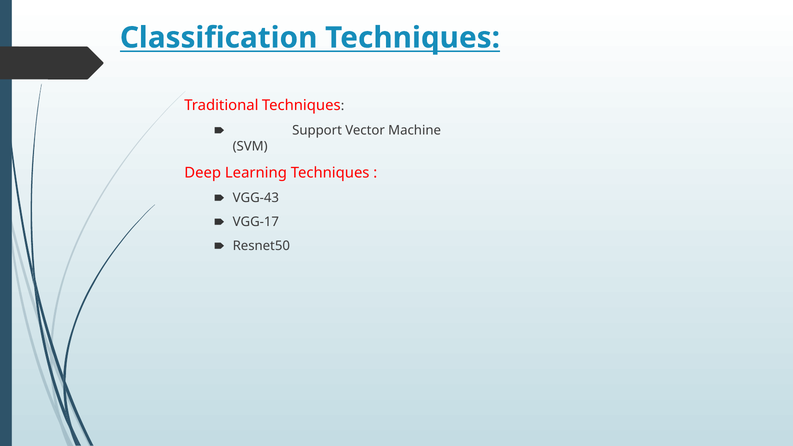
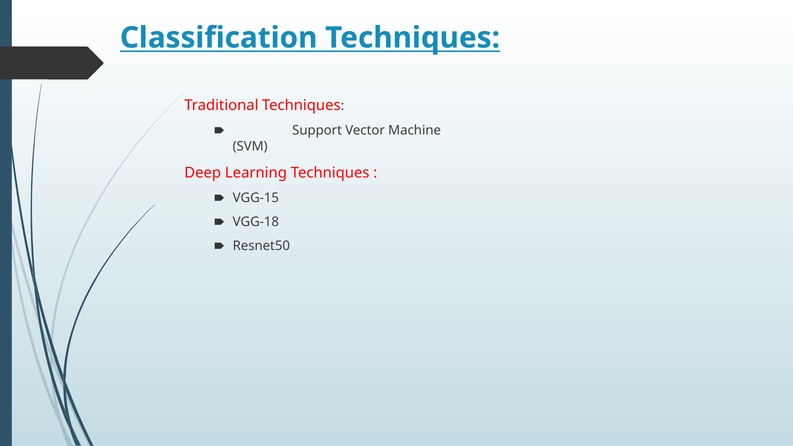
VGG-43: VGG-43 -> VGG-15
VGG-17: VGG-17 -> VGG-18
